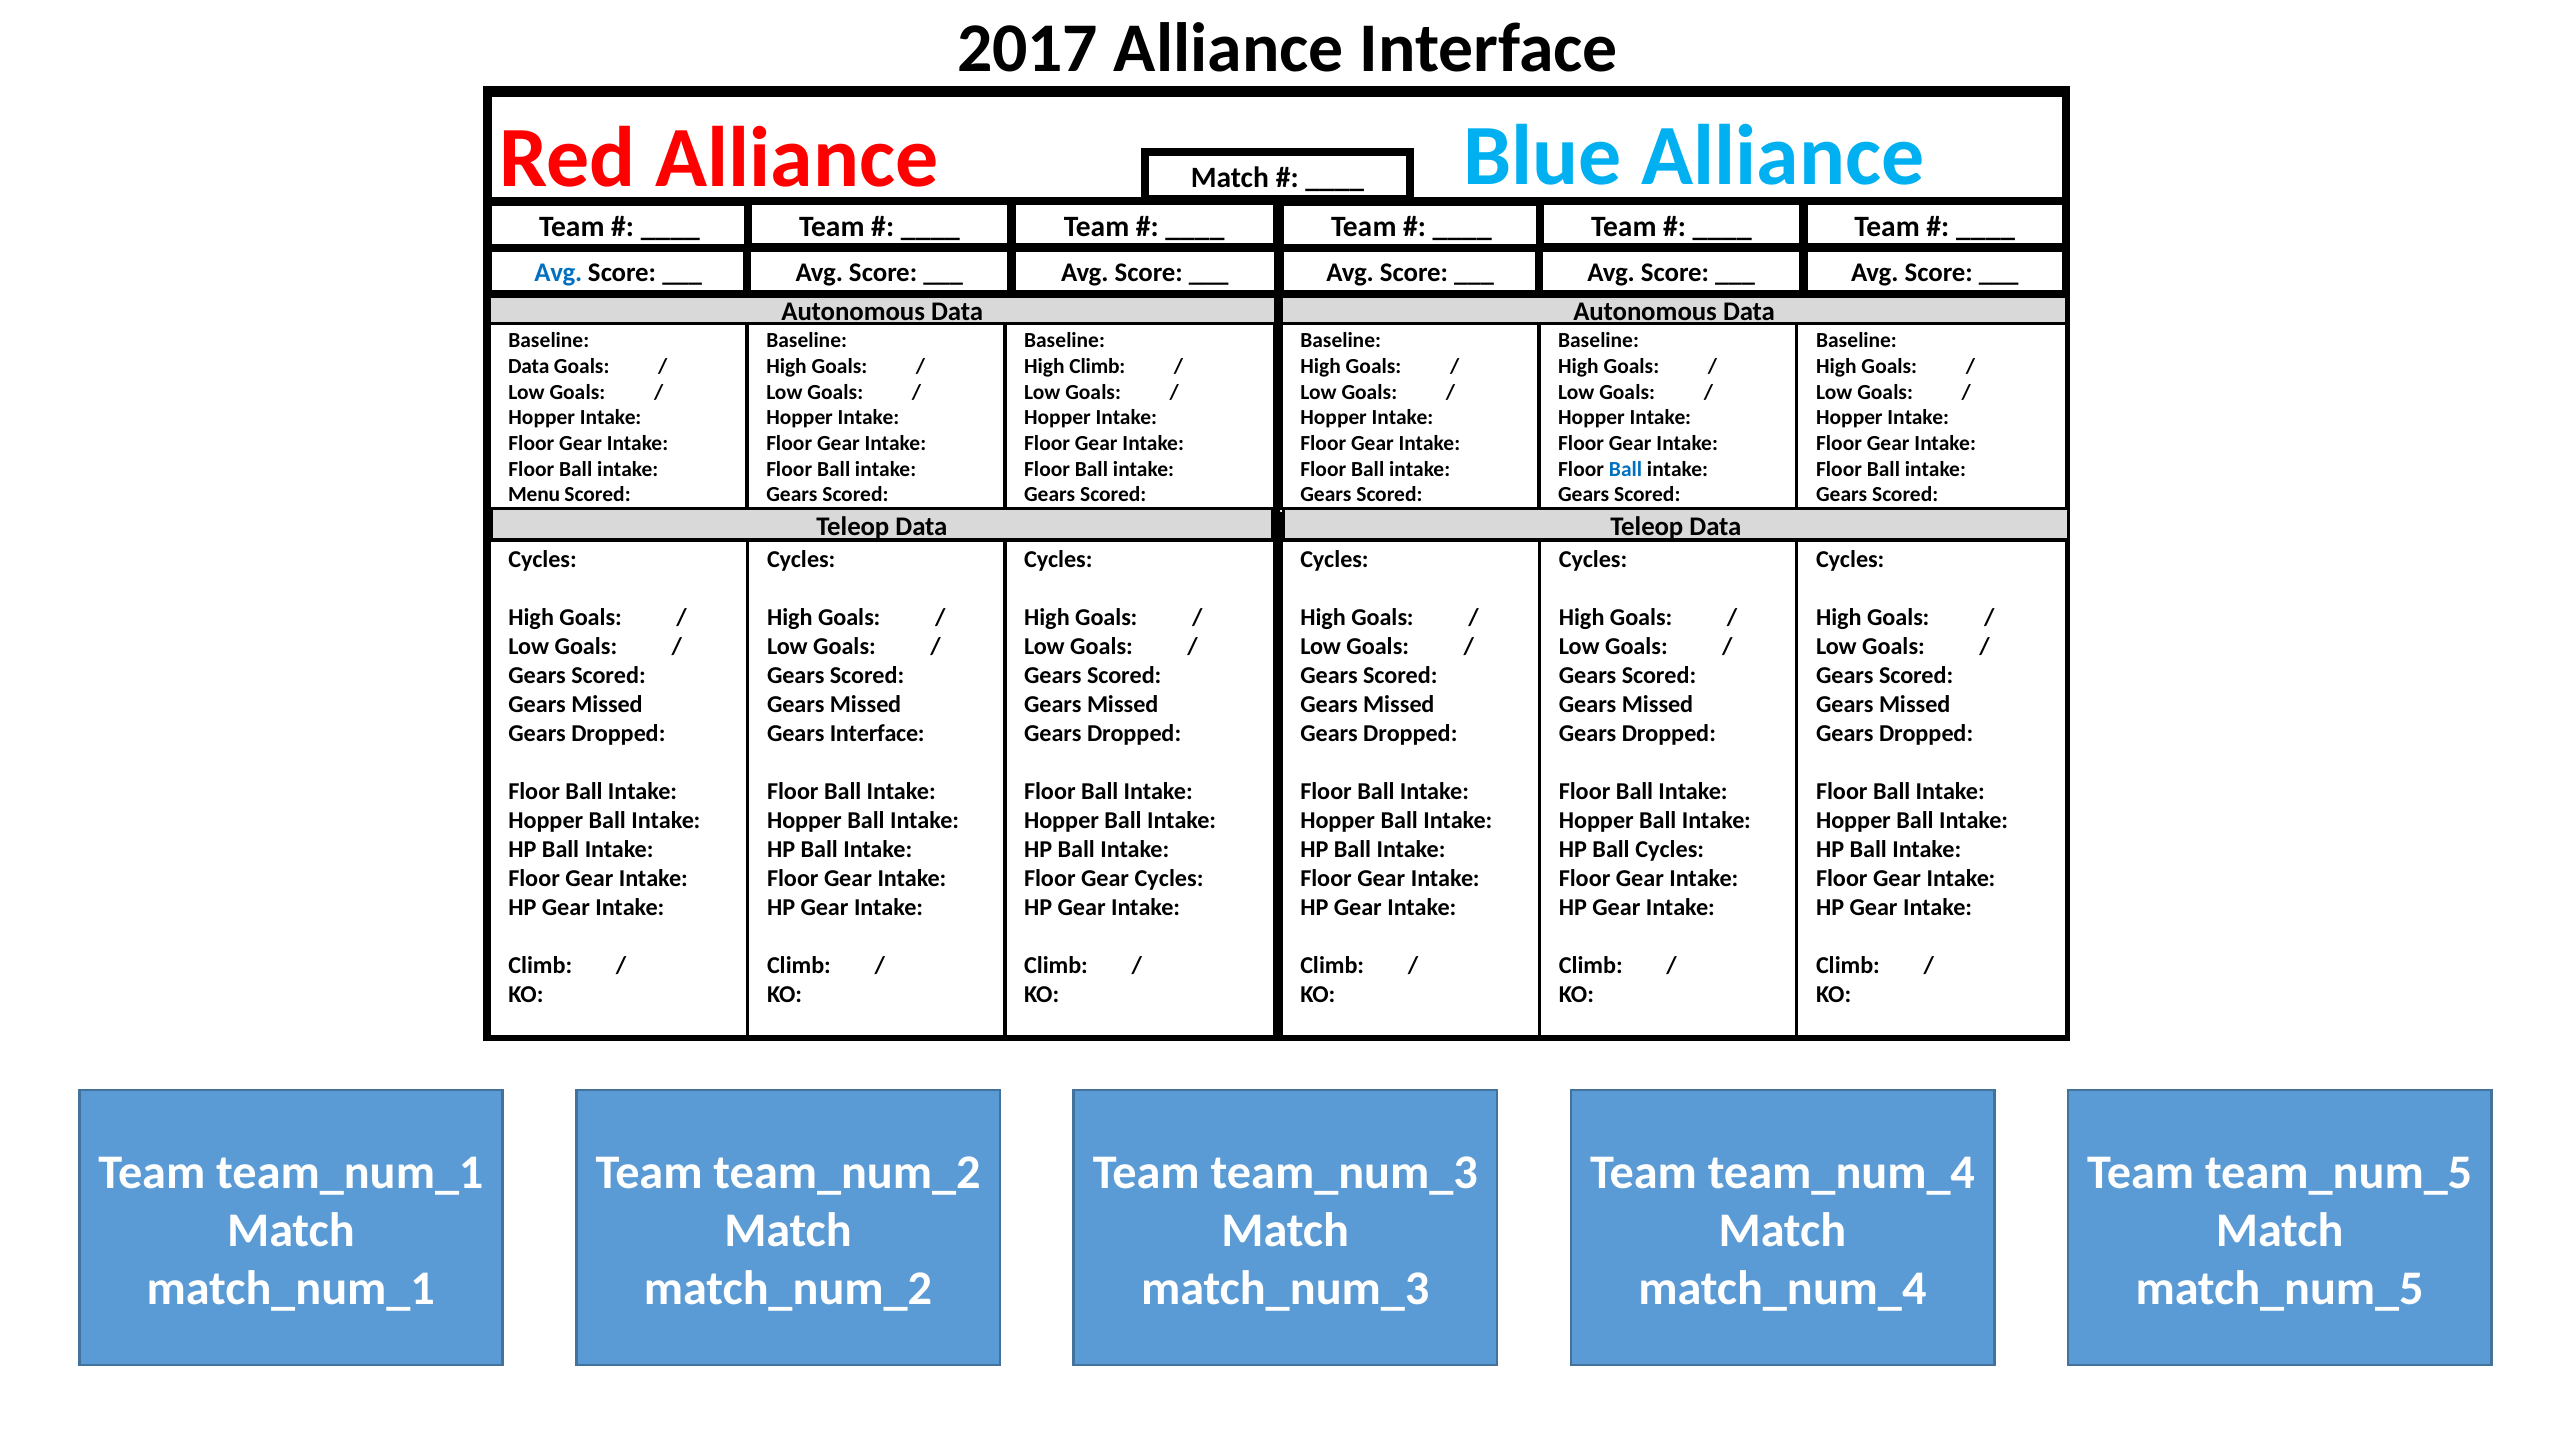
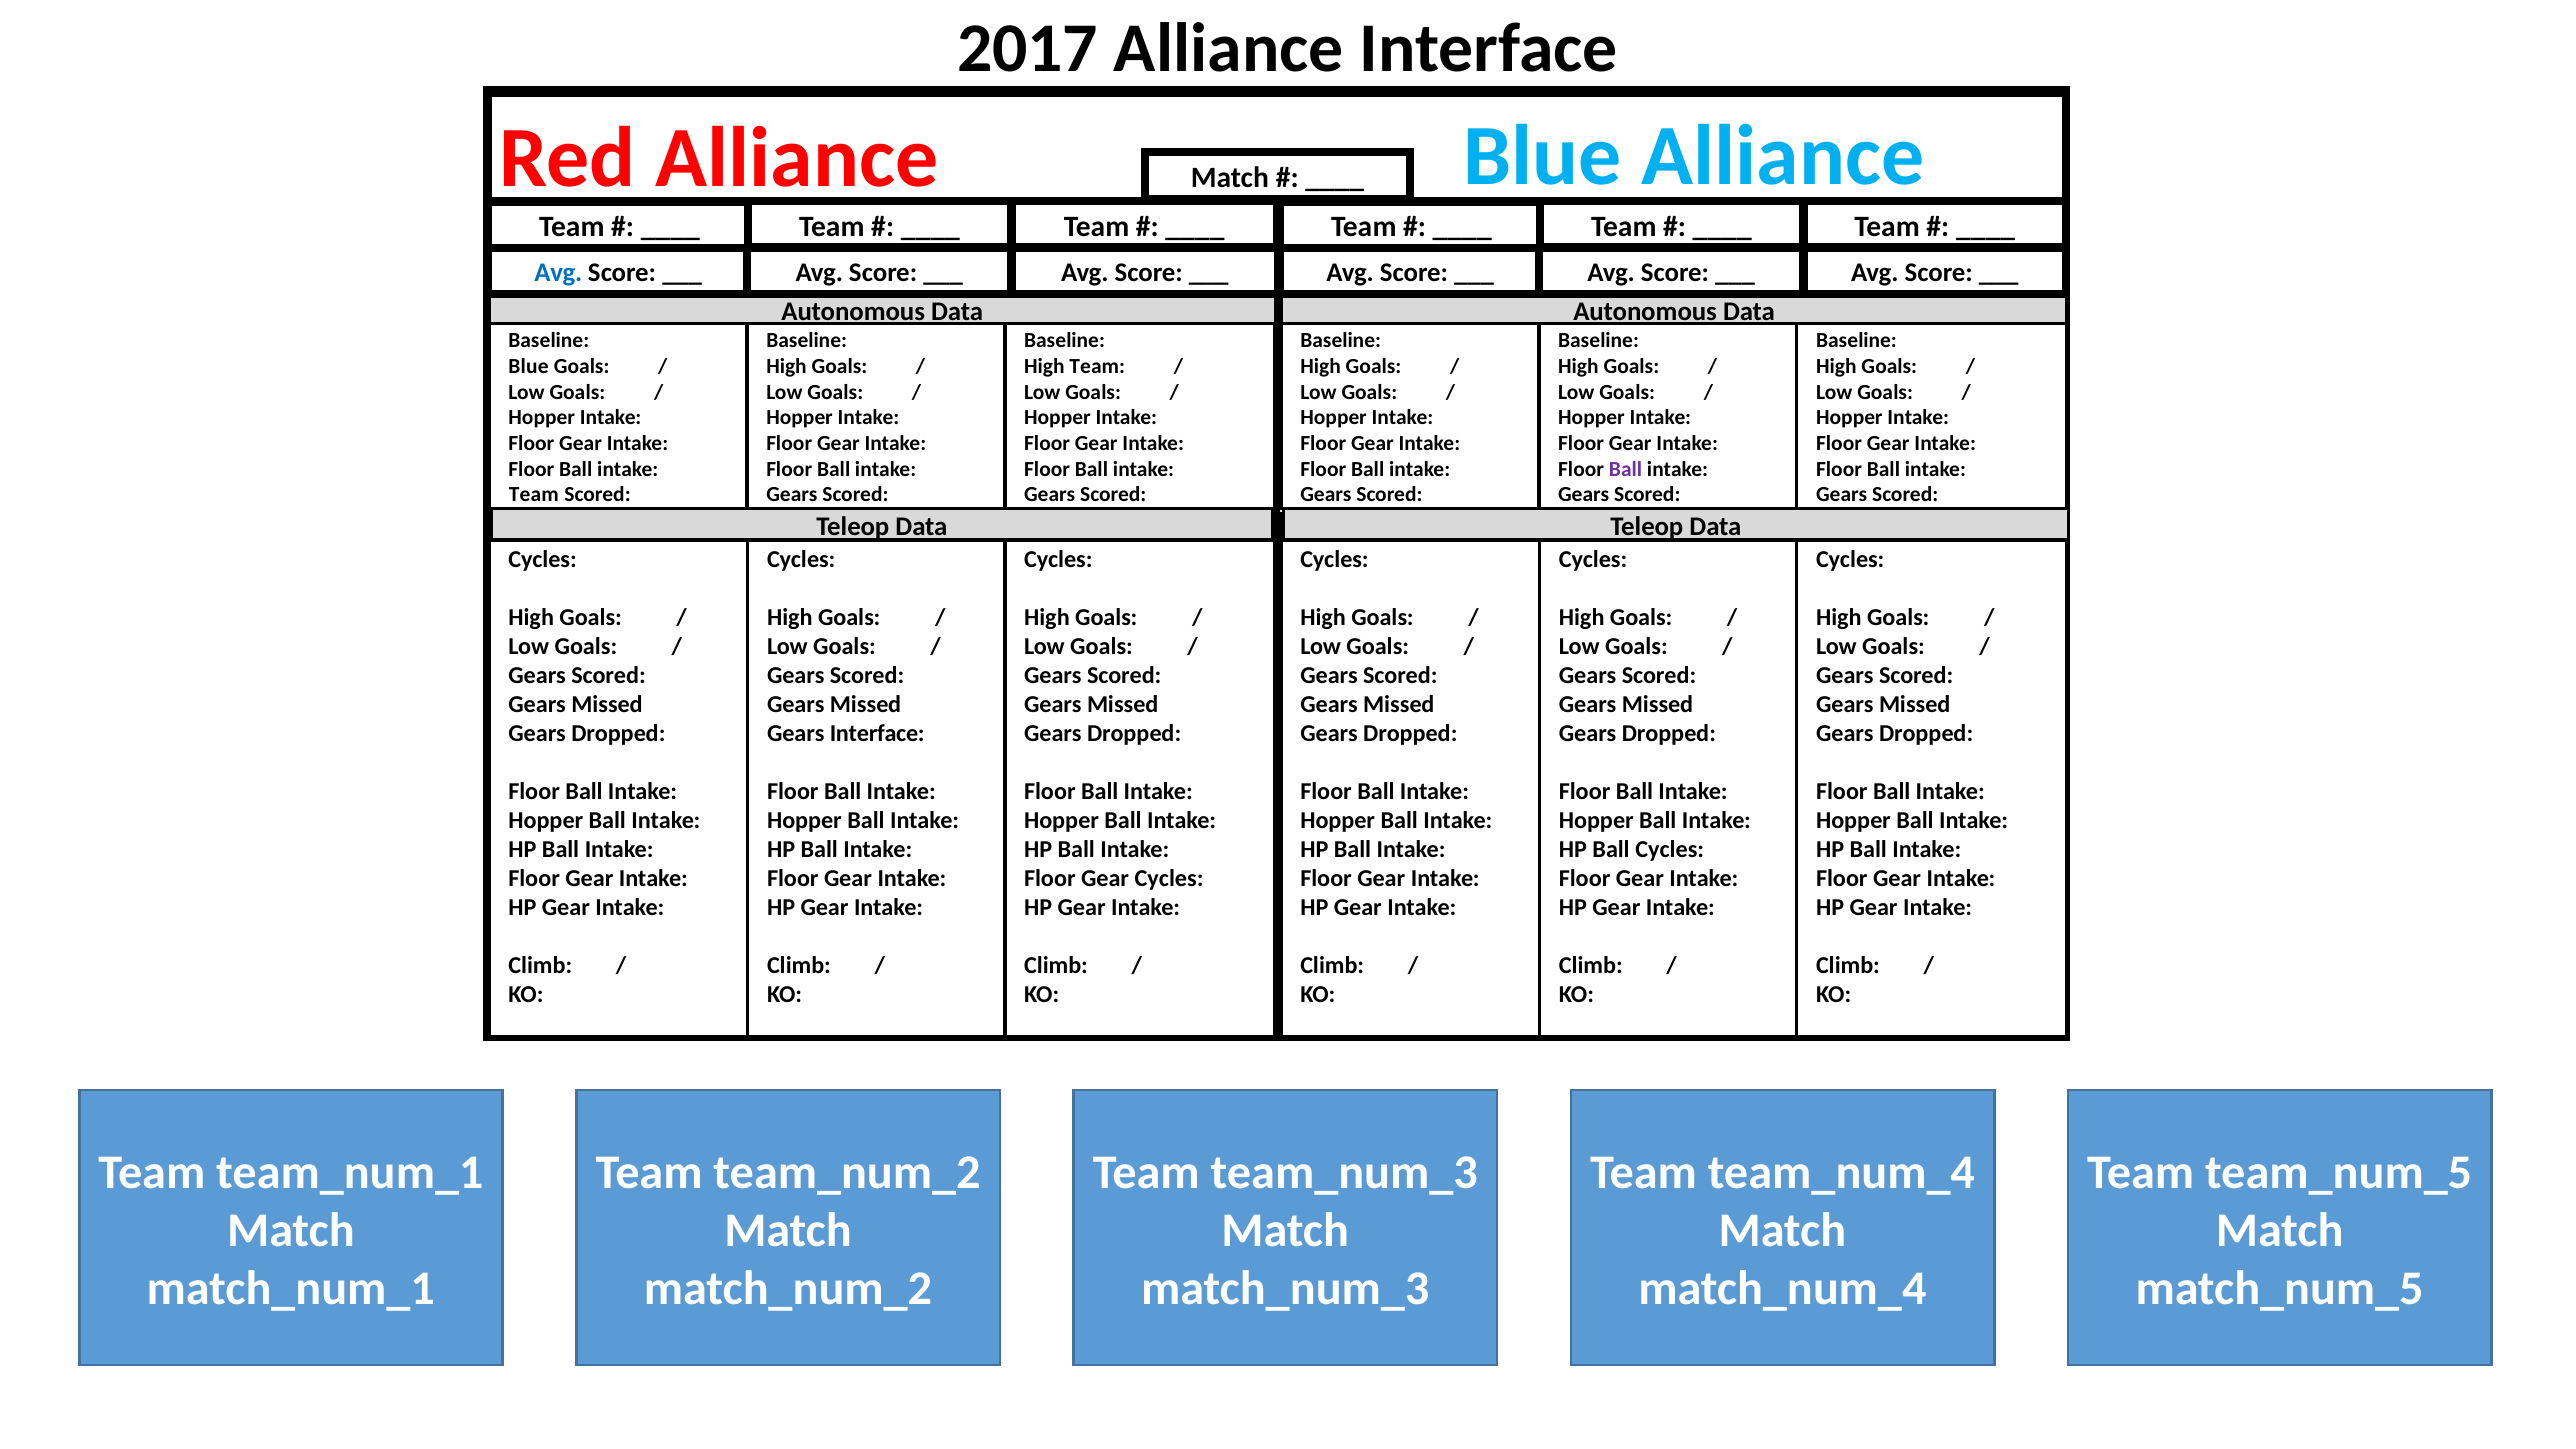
Data at (529, 366): Data -> Blue
High Climb: Climb -> Team
Ball at (1626, 469) colour: blue -> purple
Menu at (534, 495): Menu -> Team
